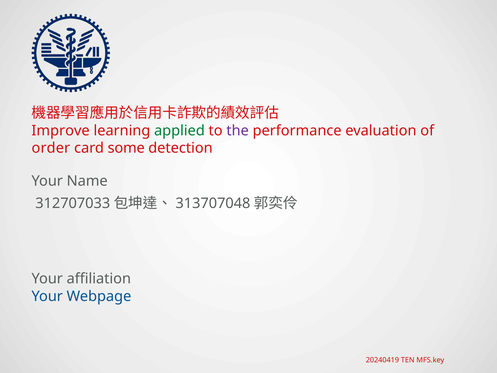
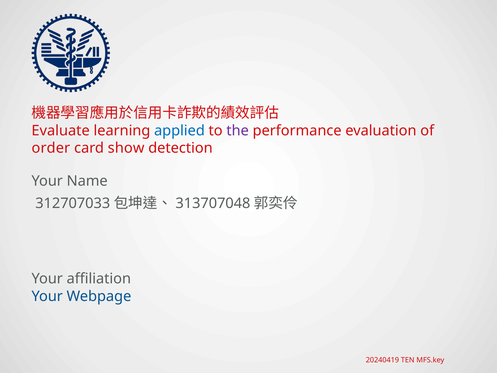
Improve: Improve -> Evaluate
applied colour: green -> blue
some: some -> show
